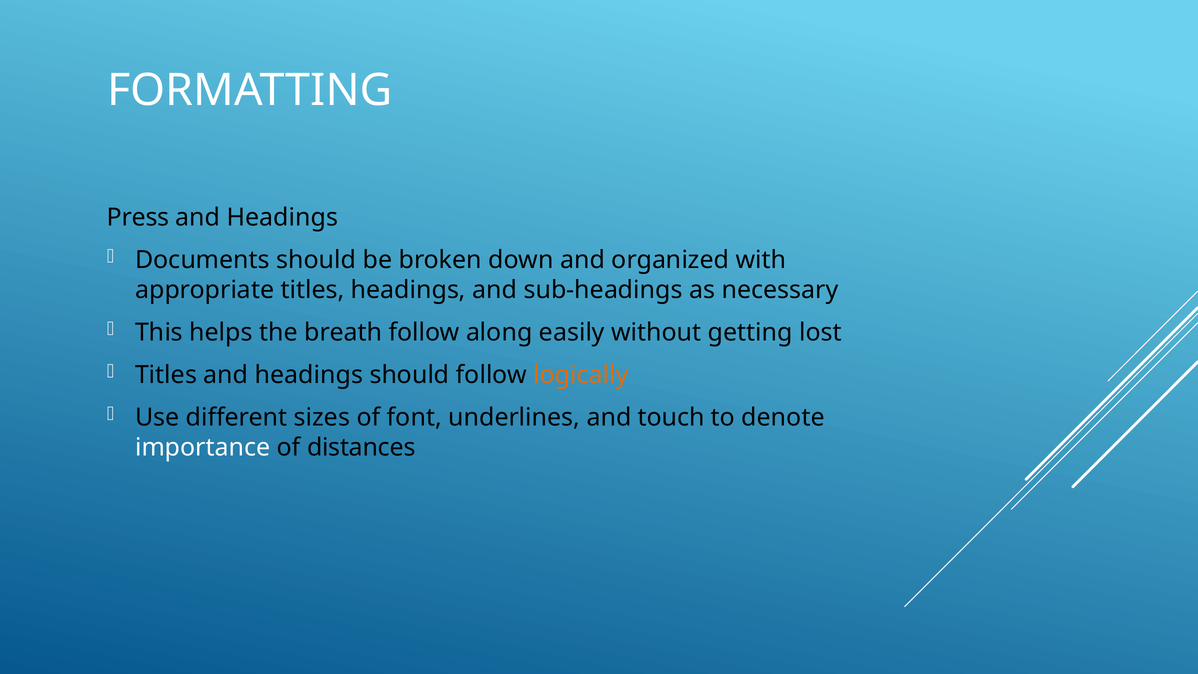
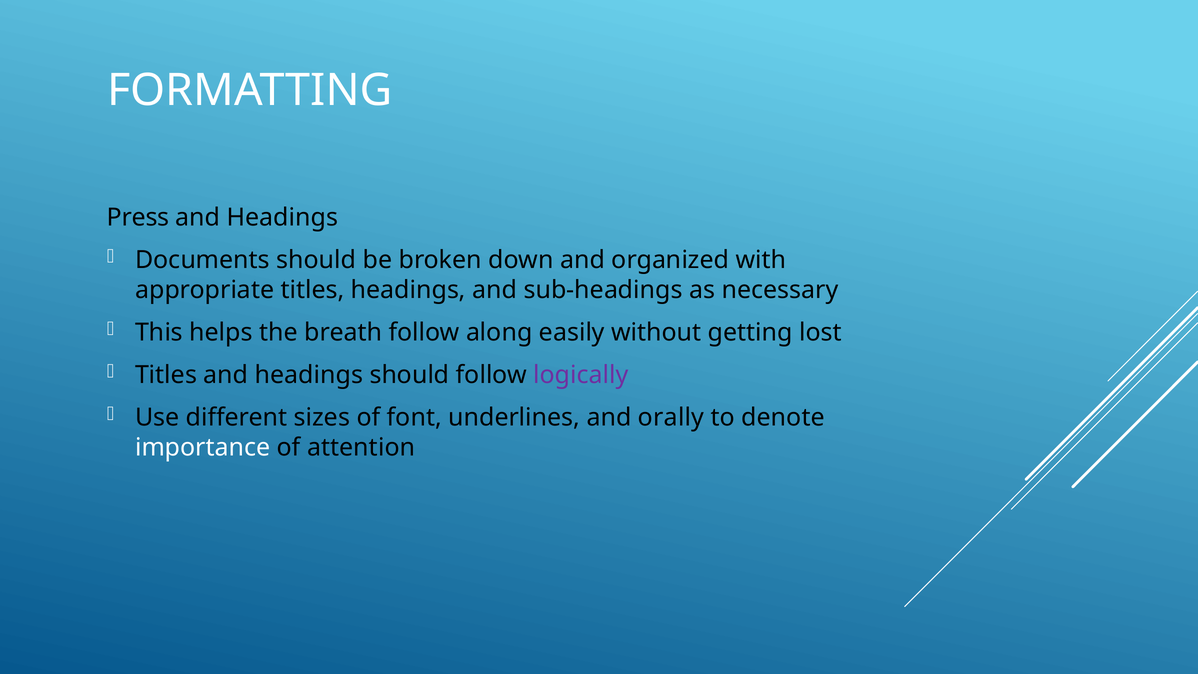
logically colour: orange -> purple
touch: touch -> orally
distances: distances -> attention
